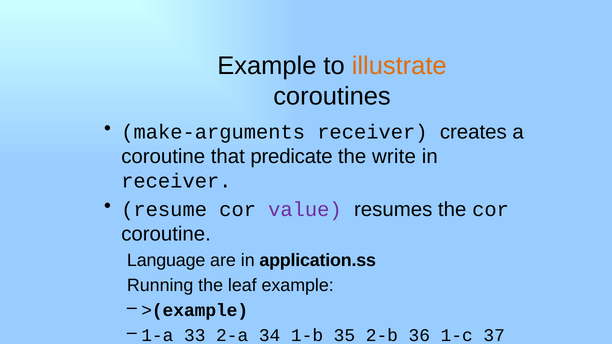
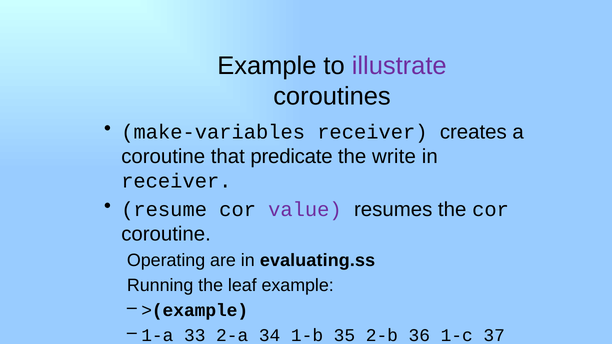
illustrate colour: orange -> purple
make-arguments: make-arguments -> make-variables
Language: Language -> Operating
application.ss: application.ss -> evaluating.ss
